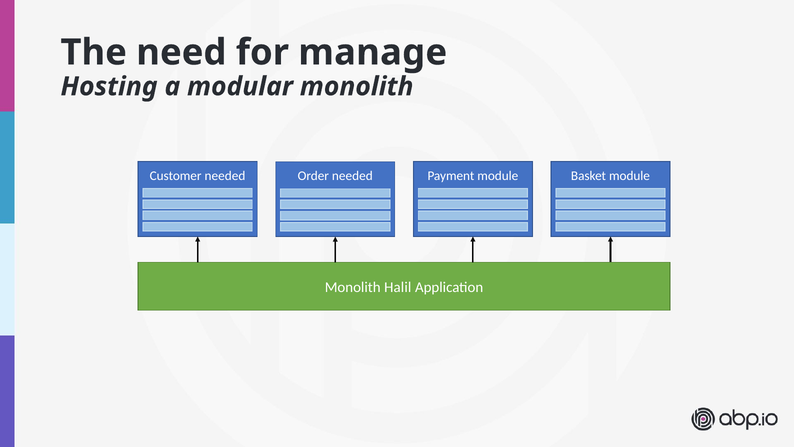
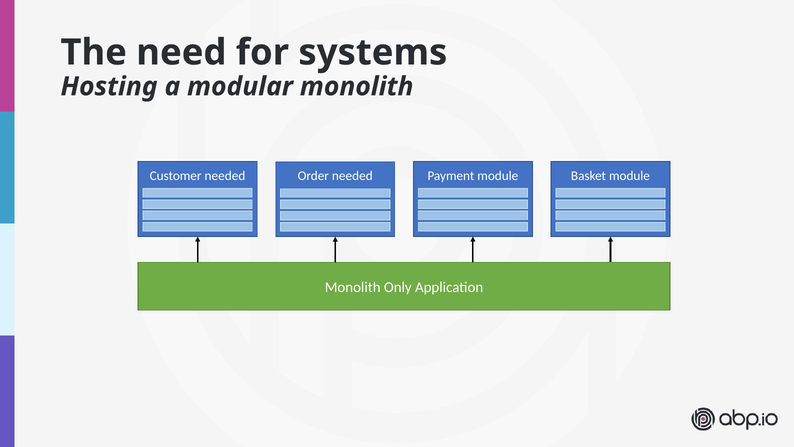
manage: manage -> systems
Halil: Halil -> Only
